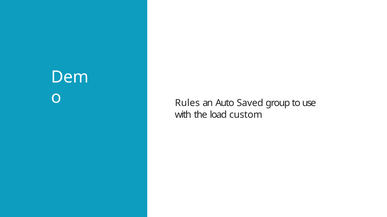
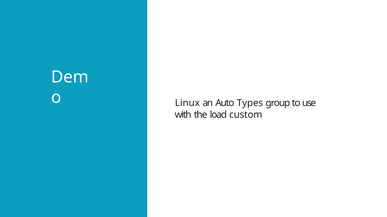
Rules: Rules -> Linux
Saved: Saved -> Types
